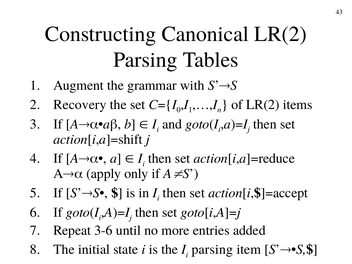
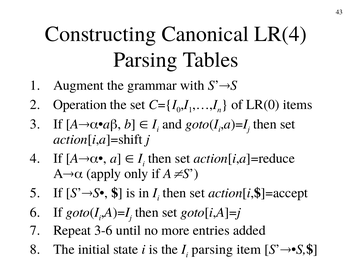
Canonical LR(2: LR(2 -> LR(4
Recovery: Recovery -> Operation
of LR(2: LR(2 -> LR(0
